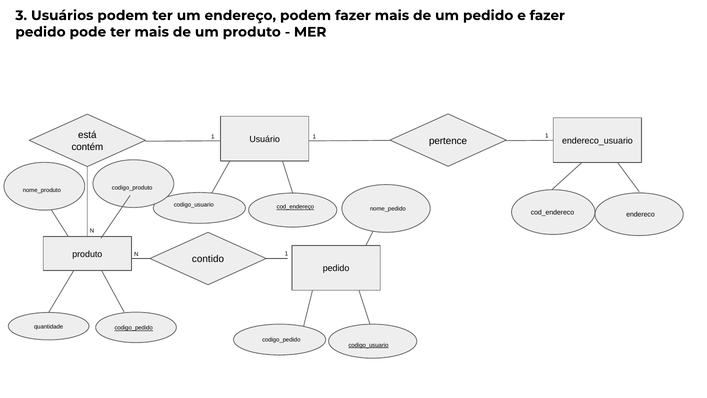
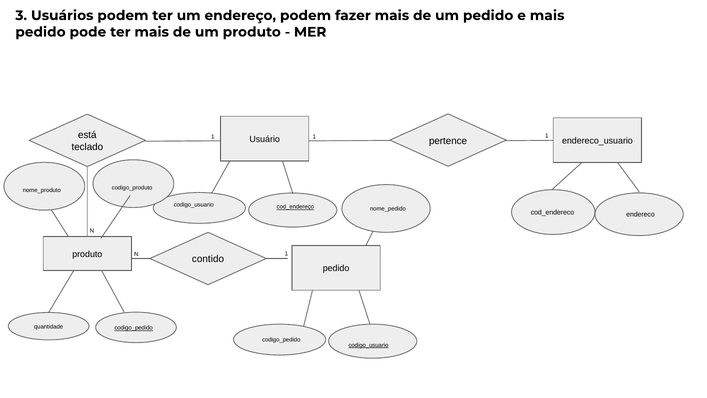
e fazer: fazer -> mais
contém: contém -> teclado
